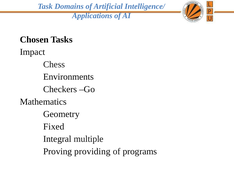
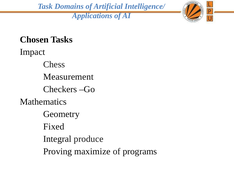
Environments: Environments -> Measurement
multiple: multiple -> produce
providing: providing -> maximize
